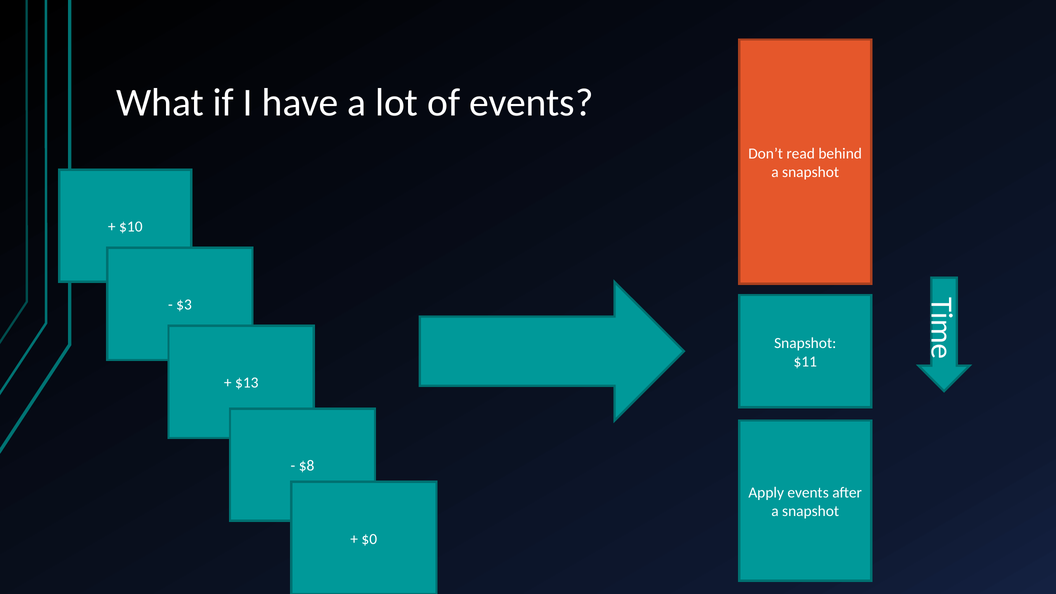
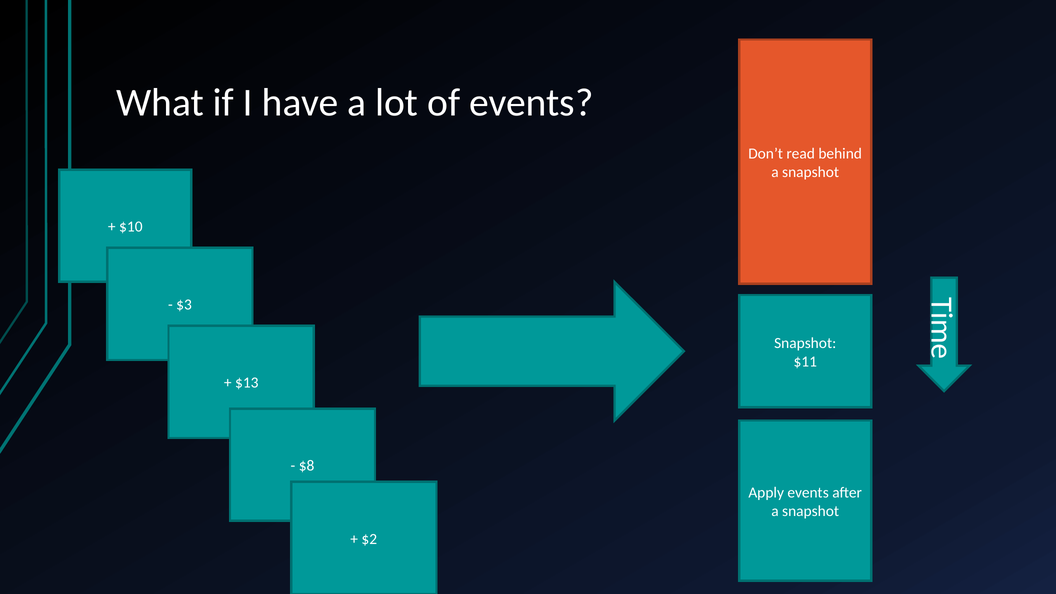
$0: $0 -> $2
